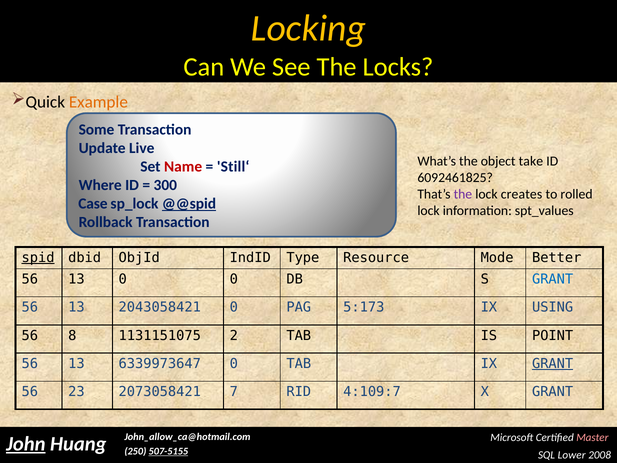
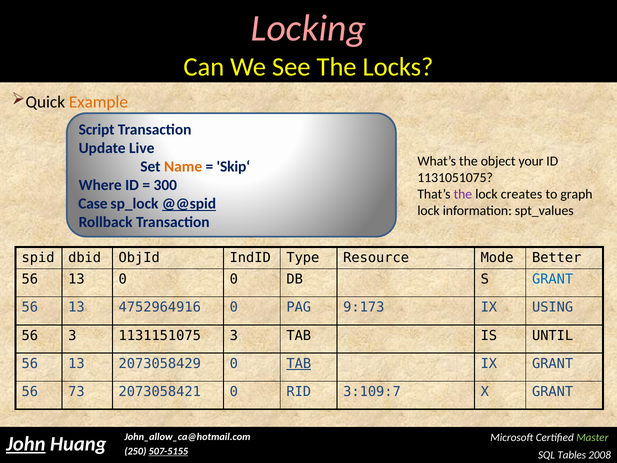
Locking colour: yellow -> pink
Some: Some -> Script
take: take -> your
Name colour: red -> orange
Still‘: Still‘ -> Skip‘
6092461825: 6092461825 -> 1131051075
rolled: rolled -> graph
spid underline: present -> none
2043058421: 2043058421 -> 4752964916
5:173: 5:173 -> 9:173
56 8: 8 -> 3
1131151075 2: 2 -> 3
POINT: POINT -> UNTIL
6339973647: 6339973647 -> 2073058429
TAB at (299, 363) underline: none -> present
GRANT at (553, 363) underline: present -> none
23: 23 -> 73
2073058421 7: 7 -> 0
4:109:7: 4:109:7 -> 3:109:7
Master colour: pink -> light green
Lower: Lower -> Tables
